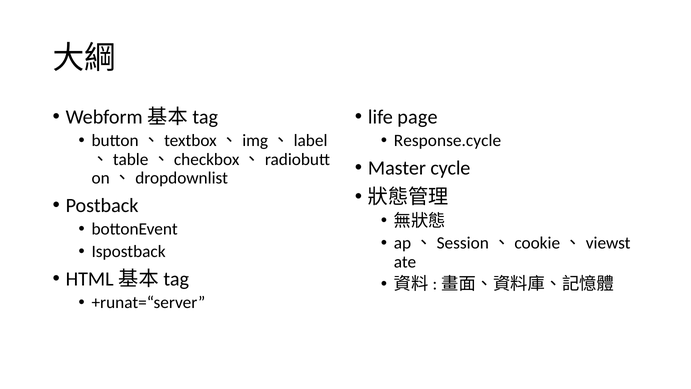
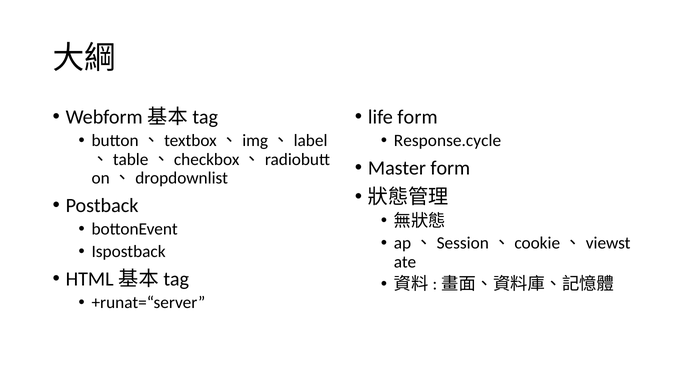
life page: page -> form
Master cycle: cycle -> form
